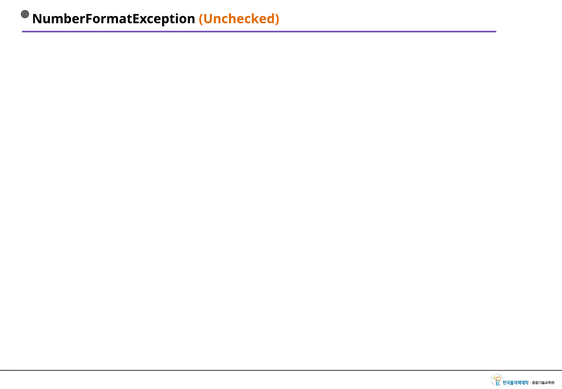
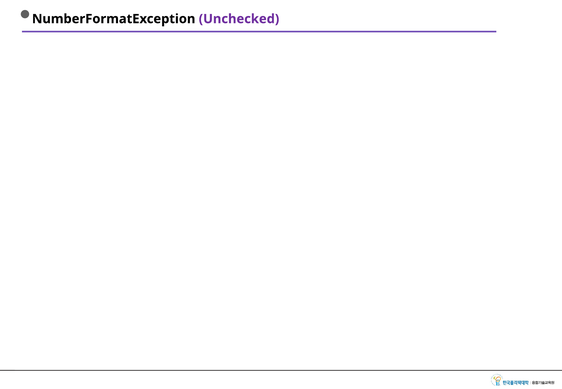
Unchecked colour: orange -> purple
